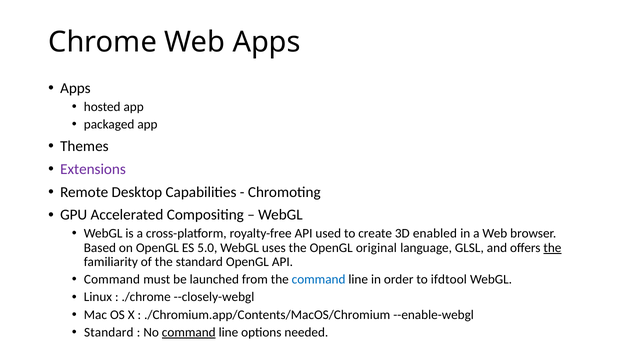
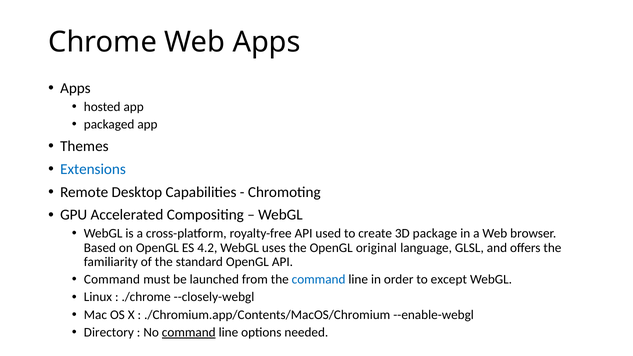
Extensions colour: purple -> blue
enabled: enabled -> package
5.0: 5.0 -> 4.2
the at (552, 248) underline: present -> none
ifdtool: ifdtool -> except
Standard at (109, 332): Standard -> Directory
